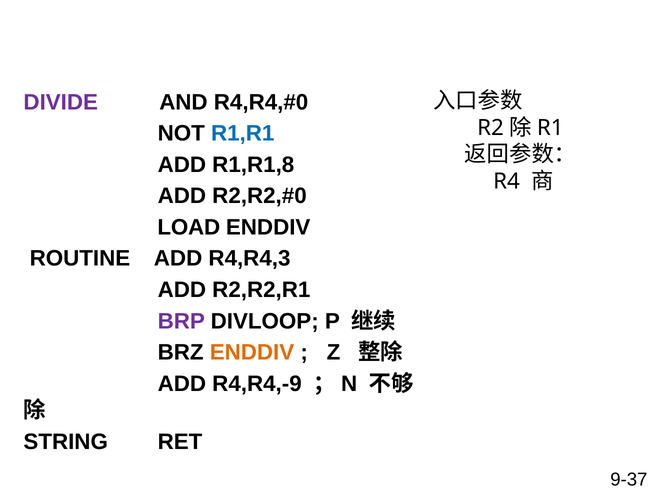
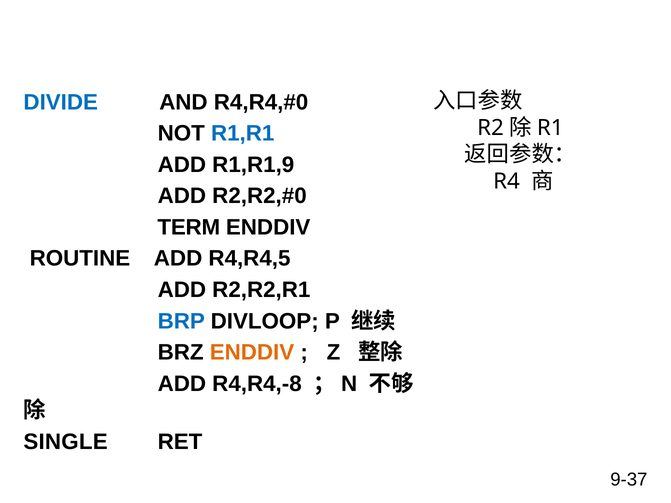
DIVIDE colour: purple -> blue
R1,R1,8: R1,R1,8 -> R1,R1,9
LOAD: LOAD -> TERM
R4,R4,3: R4,R4,3 -> R4,R4,5
BRP colour: purple -> blue
R4,R4,-9: R4,R4,-9 -> R4,R4,-8
STRING: STRING -> SINGLE
